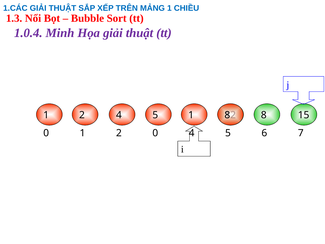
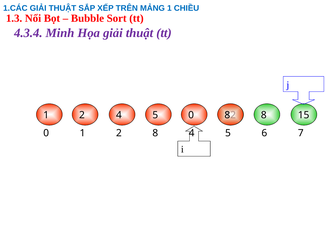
1.0.4: 1.0.4 -> 4.3.4
5 1: 1 -> 0
2 0: 0 -> 8
